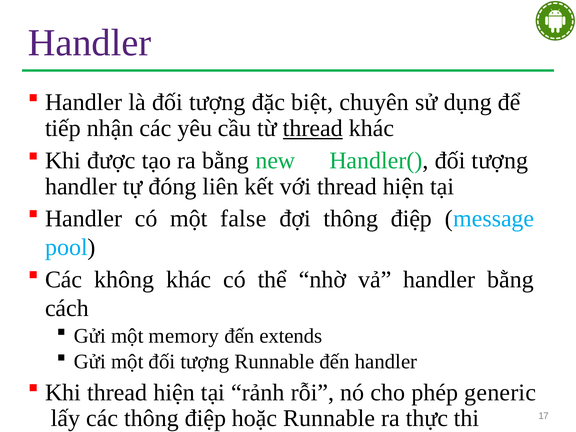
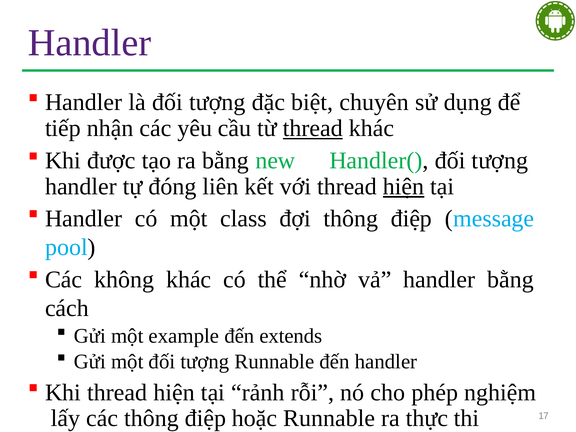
hiện at (404, 187) underline: none -> present
false: false -> class
memory: memory -> example
generic: generic -> nghiệm
